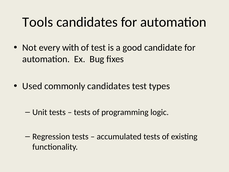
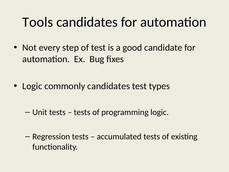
with: with -> step
Used at (32, 86): Used -> Logic
